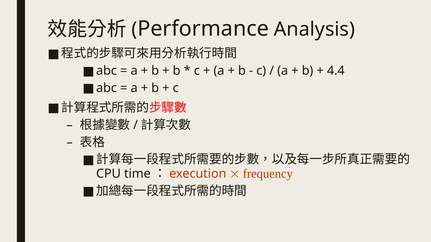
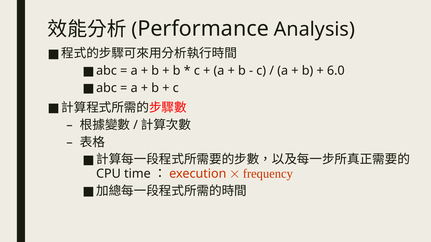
4.4: 4.4 -> 6.0
